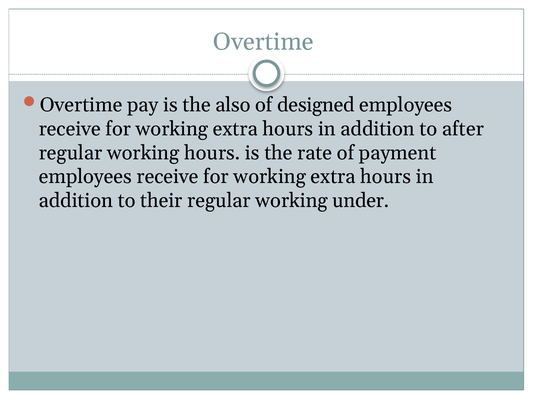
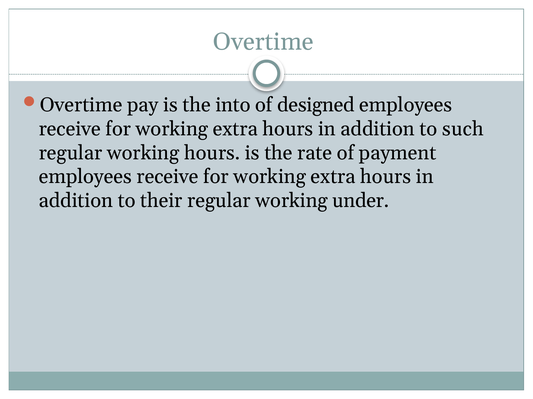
also: also -> into
after: after -> such
